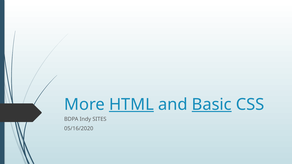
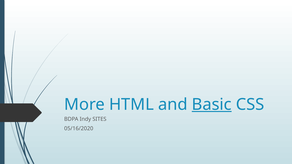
HTML underline: present -> none
